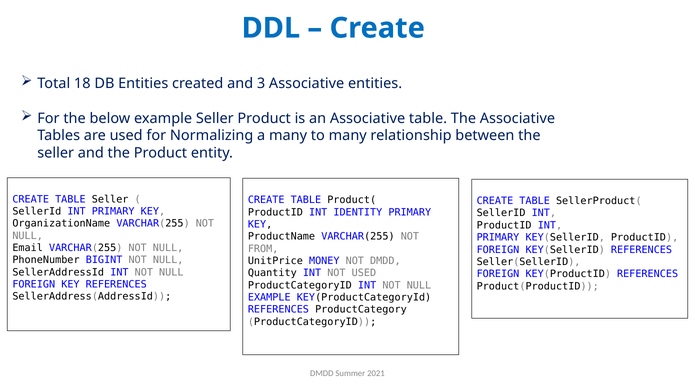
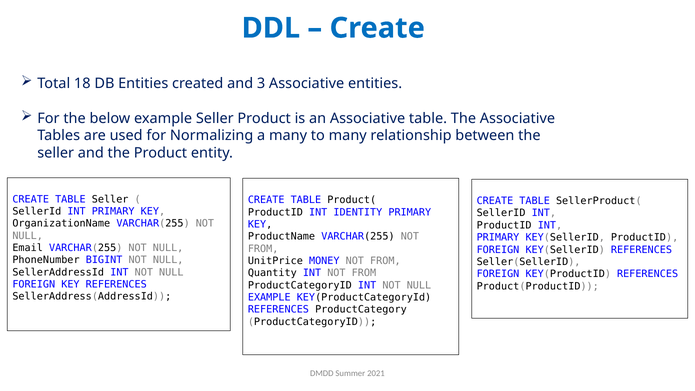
MONEY NOT DMDD: DMDD -> FROM
INT NOT USED: USED -> FROM
